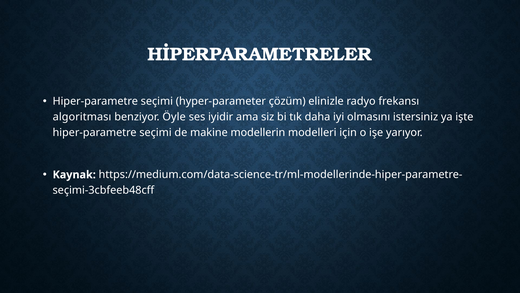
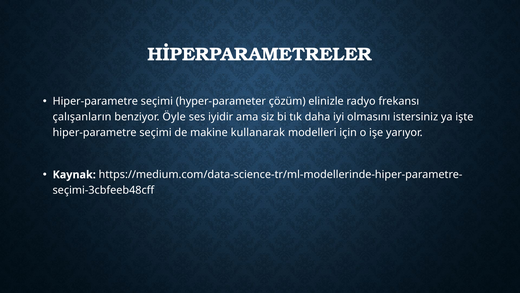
algoritması: algoritması -> çalışanların
modellerin: modellerin -> kullanarak
